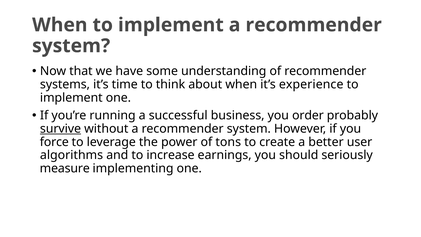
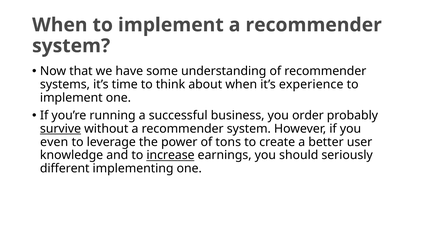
force: force -> even
algorithms: algorithms -> knowledge
increase underline: none -> present
measure: measure -> different
